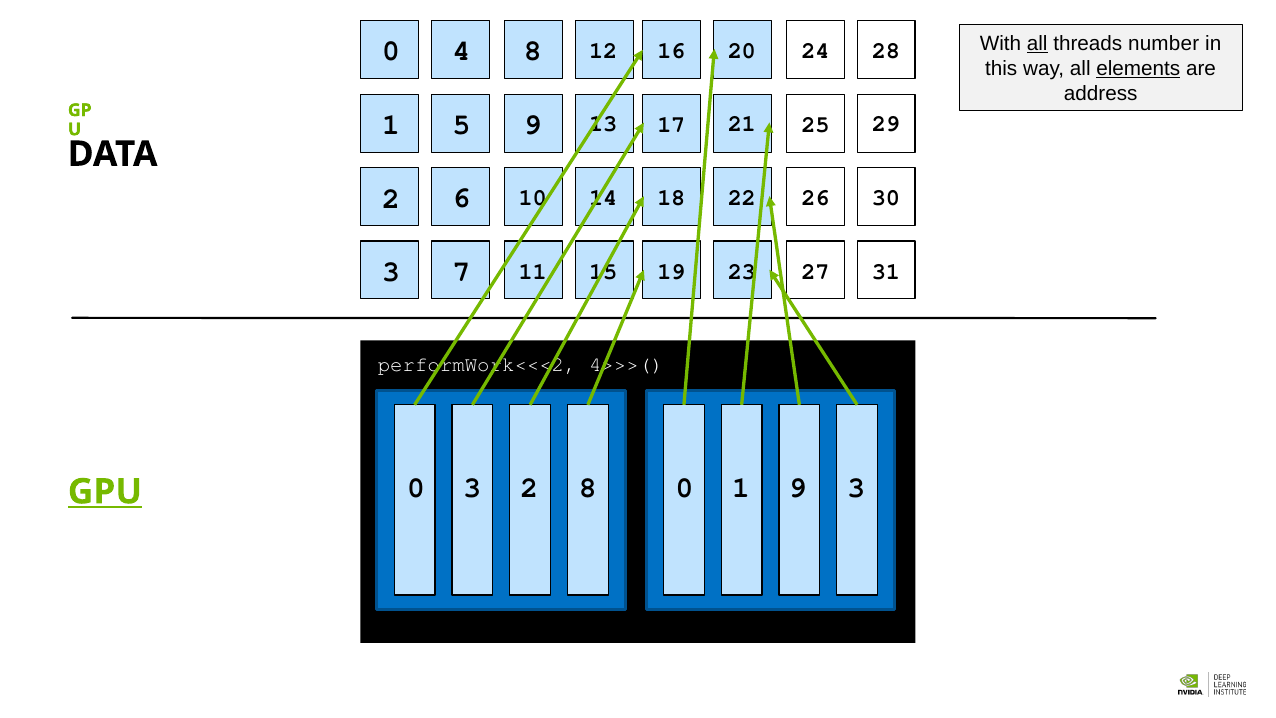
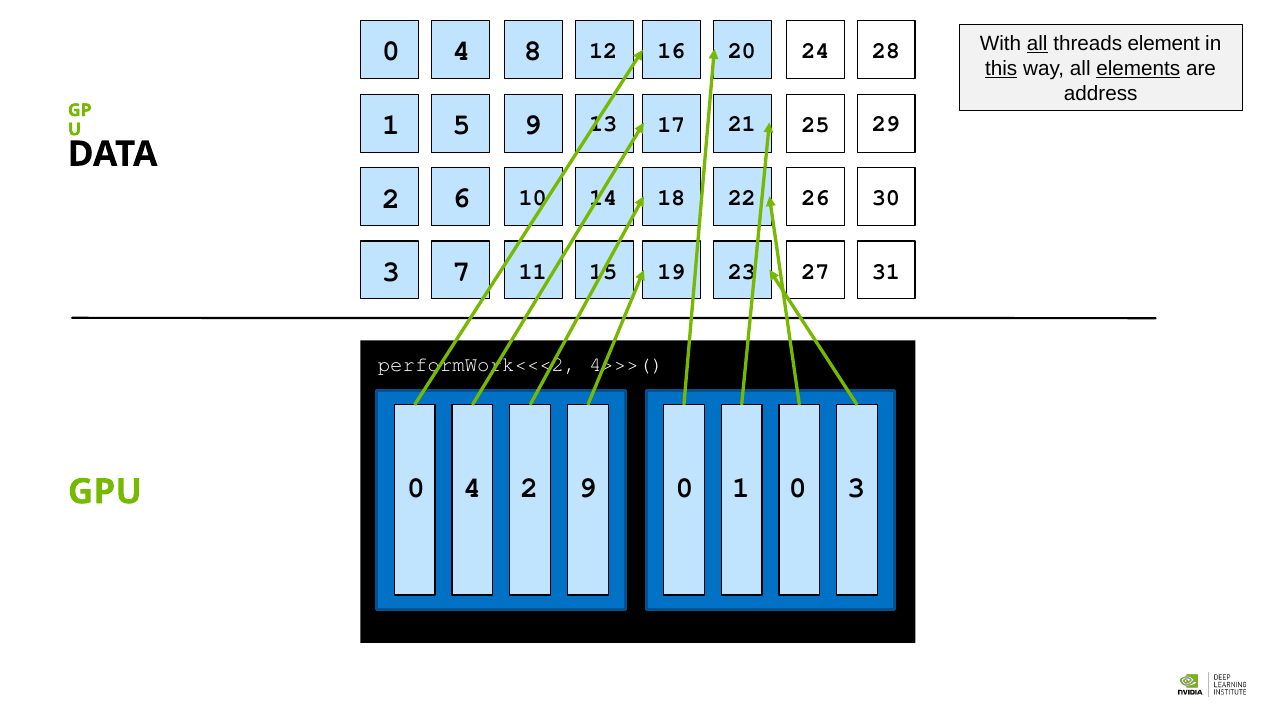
number: number -> element
this underline: none -> present
0 3: 3 -> 4
2 8: 8 -> 9
1 9: 9 -> 0
GPU underline: present -> none
